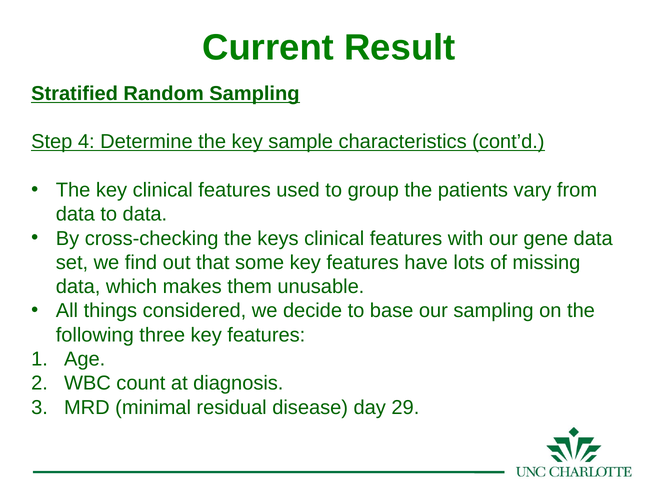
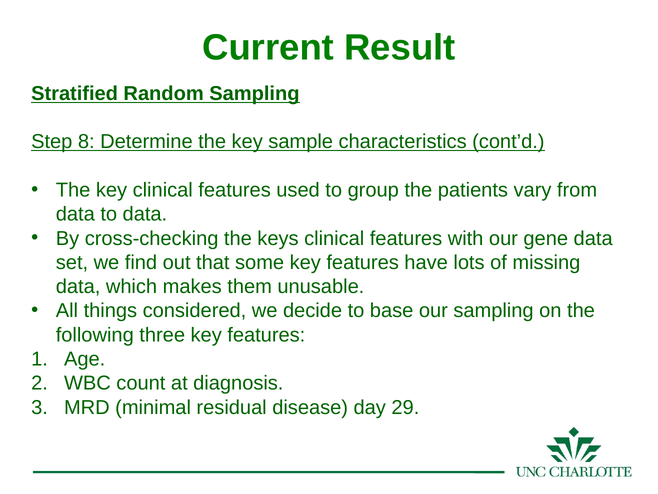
4: 4 -> 8
